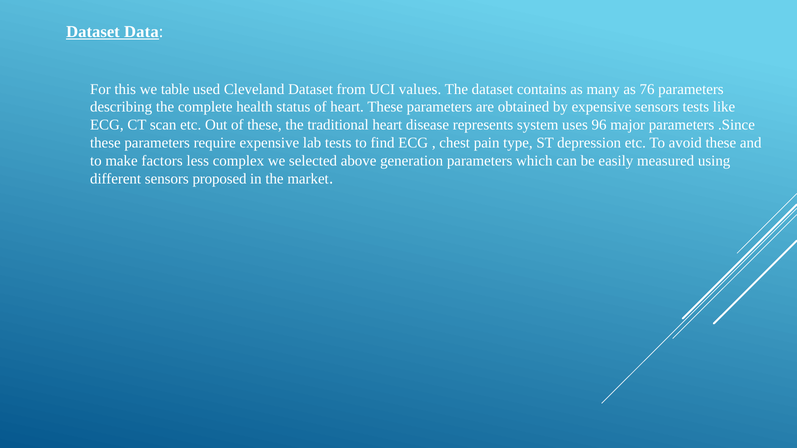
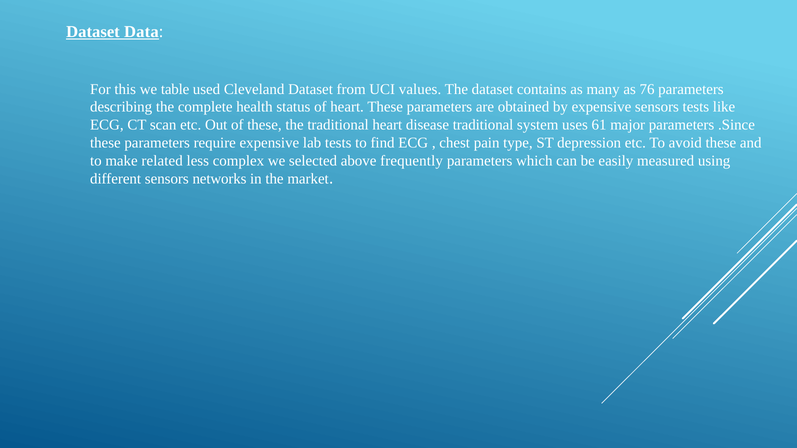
disease represents: represents -> traditional
96: 96 -> 61
factors: factors -> related
generation: generation -> frequently
proposed: proposed -> networks
